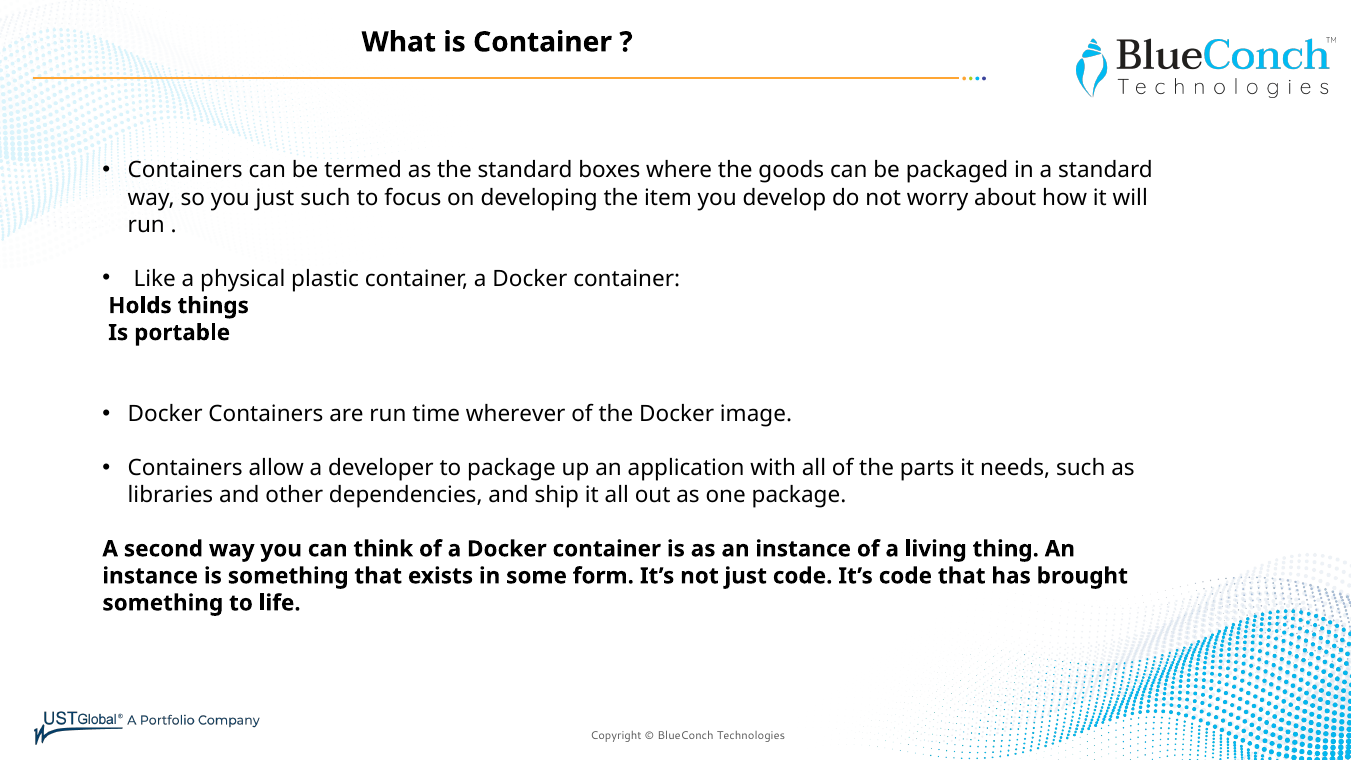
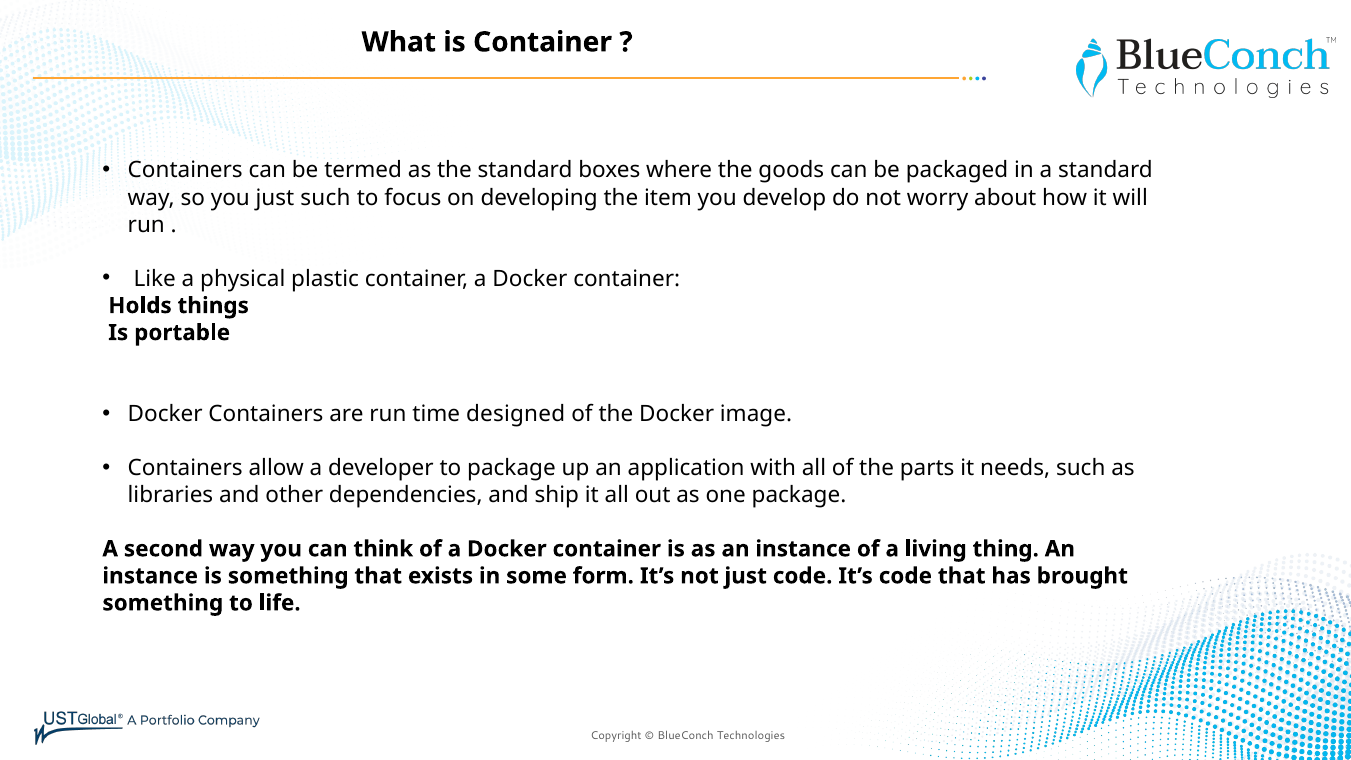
wherever: wherever -> designed
